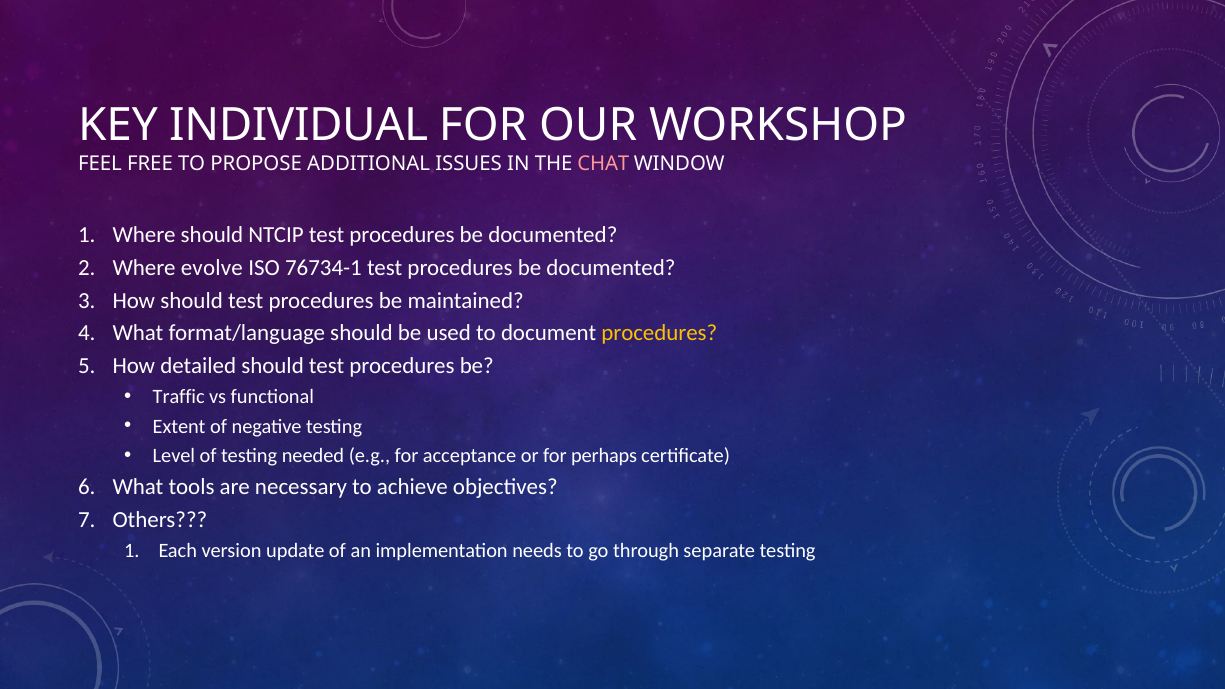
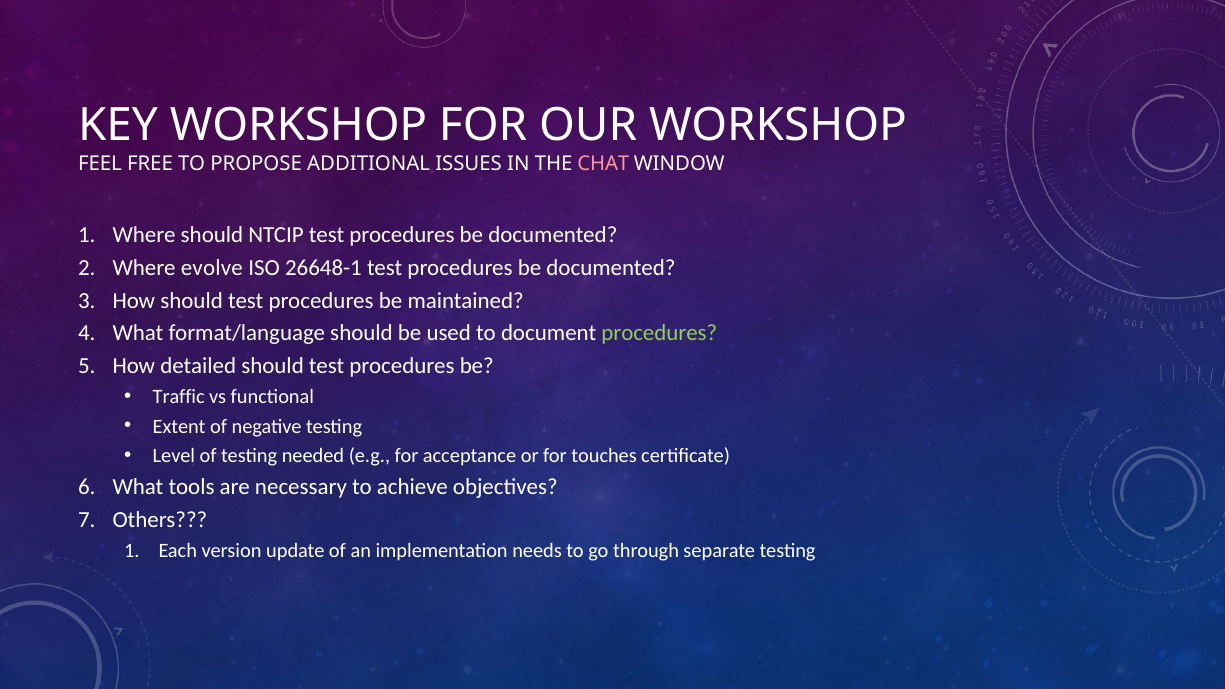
KEY INDIVIDUAL: INDIVIDUAL -> WORKSHOP
76734-1: 76734-1 -> 26648-1
procedures at (659, 333) colour: yellow -> light green
perhaps: perhaps -> touches
